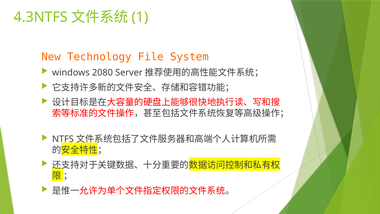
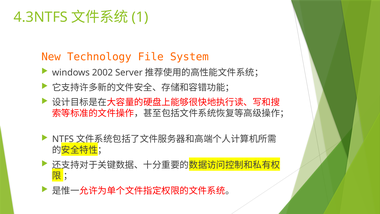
2080: 2080 -> 2002
